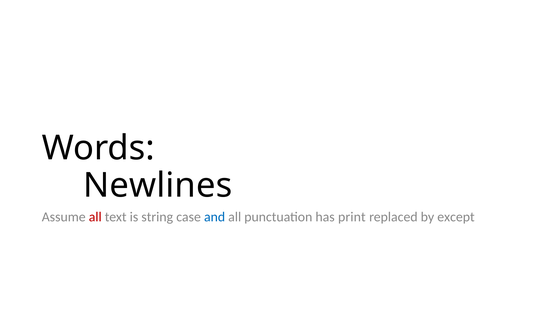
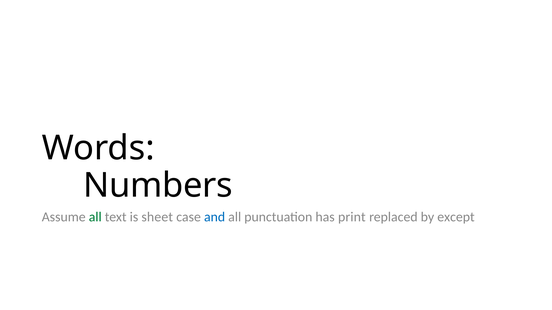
Newlines: Newlines -> Numbers
all at (95, 217) colour: red -> green
string: string -> sheet
